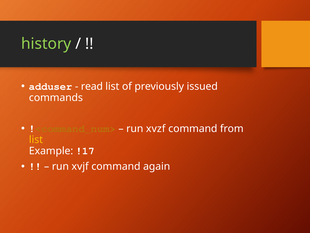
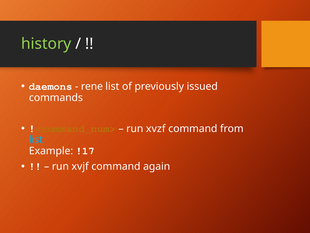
adduser: adduser -> daemons
read: read -> rene
list at (36, 140) colour: yellow -> light blue
